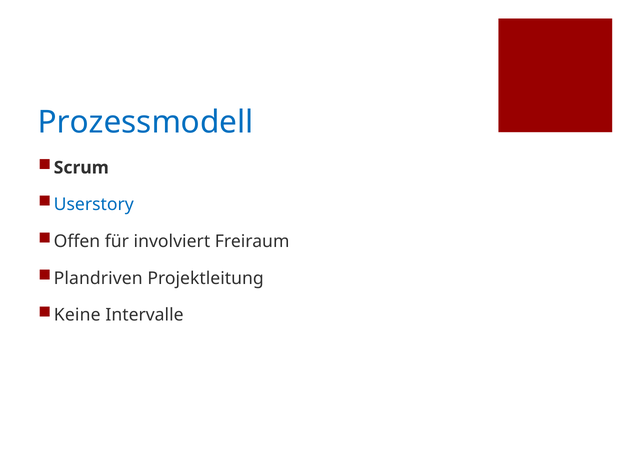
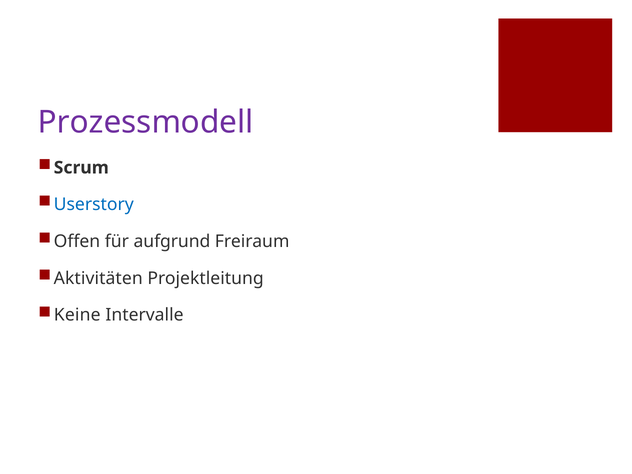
Prozessmodell colour: blue -> purple
involviert: involviert -> aufgrund
Plandriven: Plandriven -> Aktivitäten
